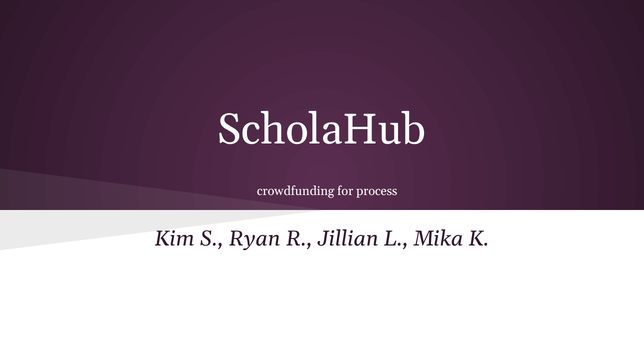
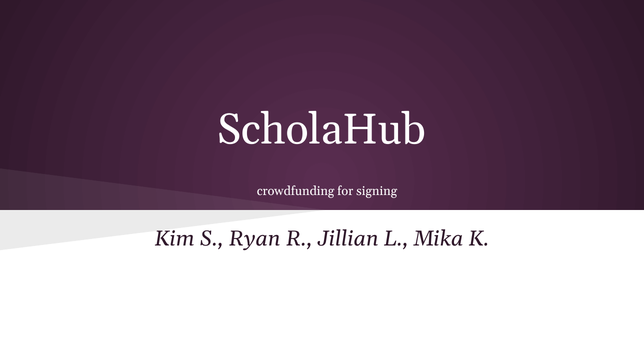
process: process -> signing
